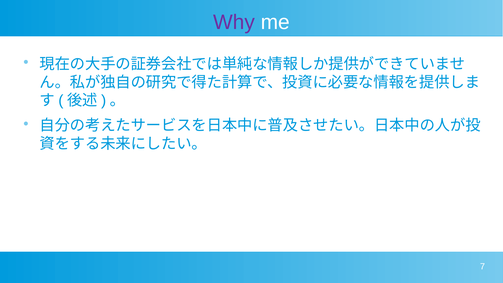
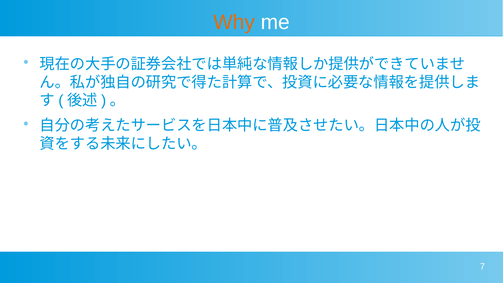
Why colour: purple -> orange
